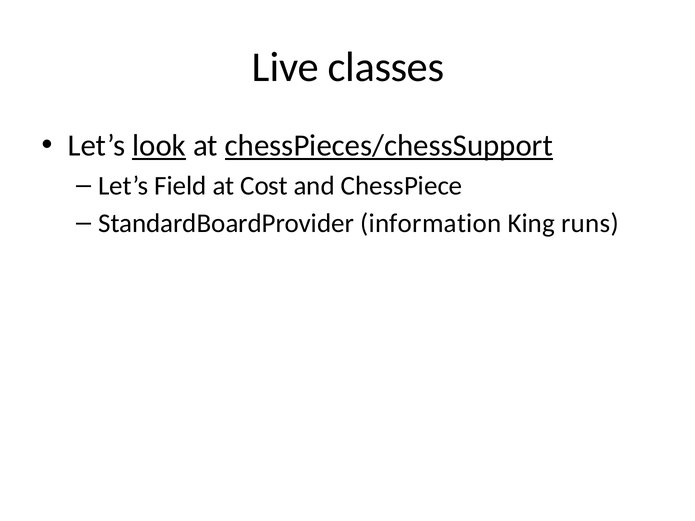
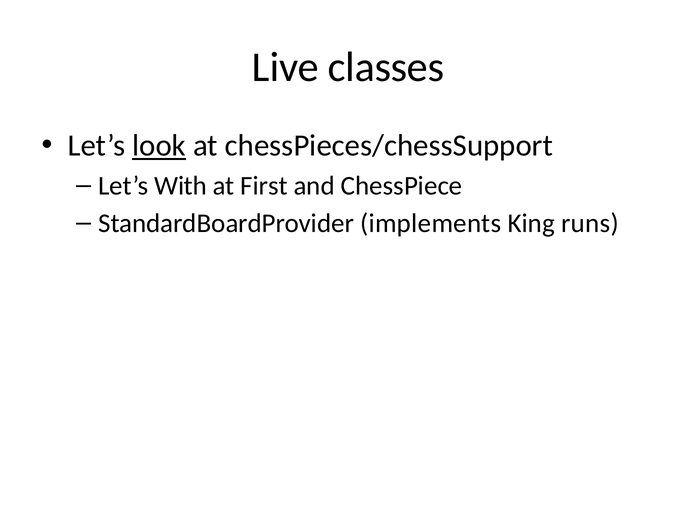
chessPieces/chessSupport underline: present -> none
Field: Field -> With
Cost: Cost -> First
information: information -> implements
